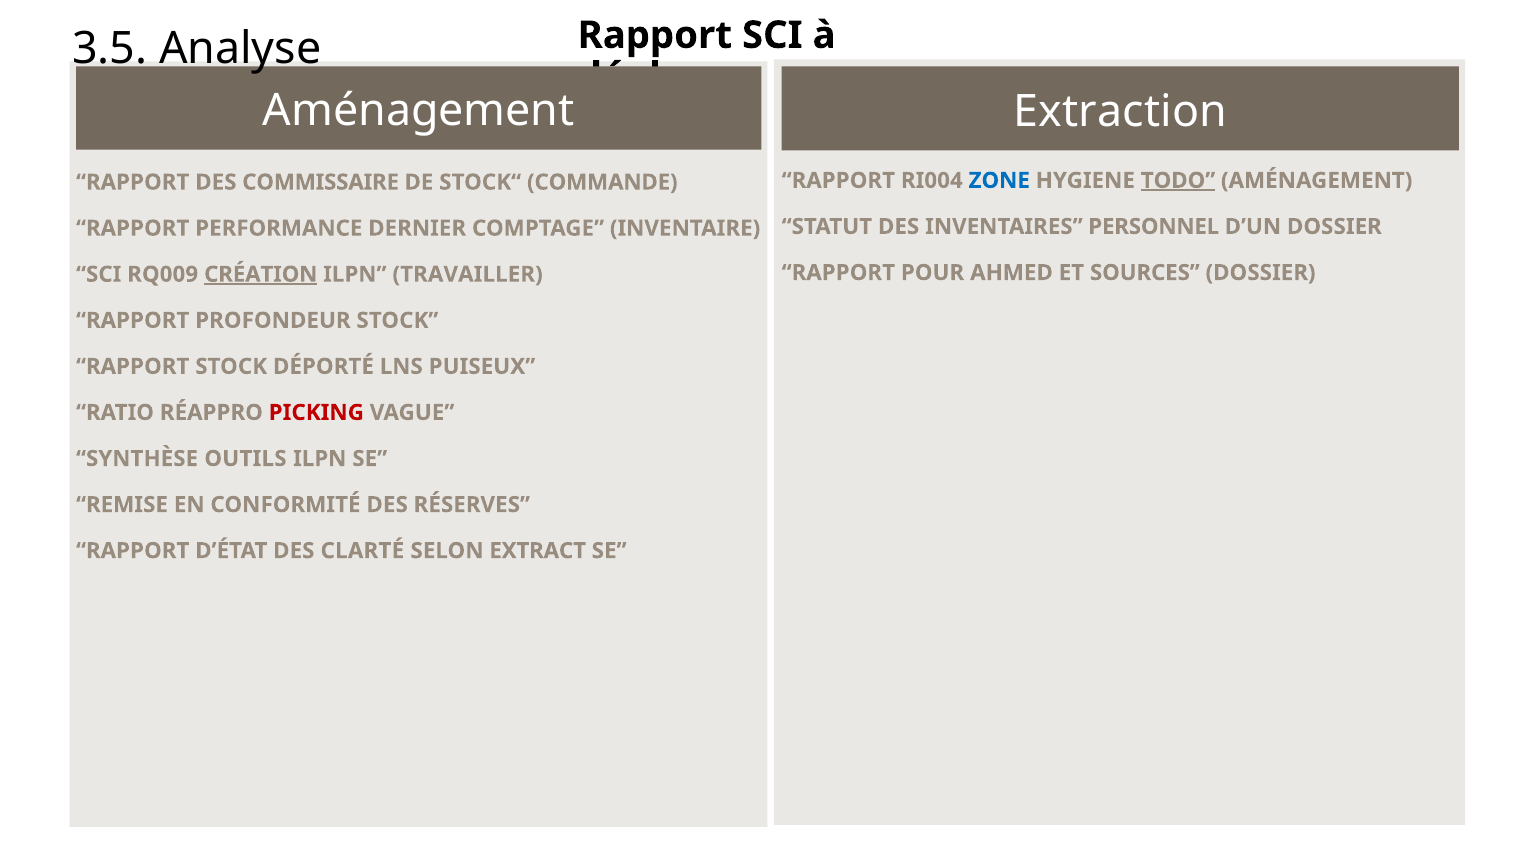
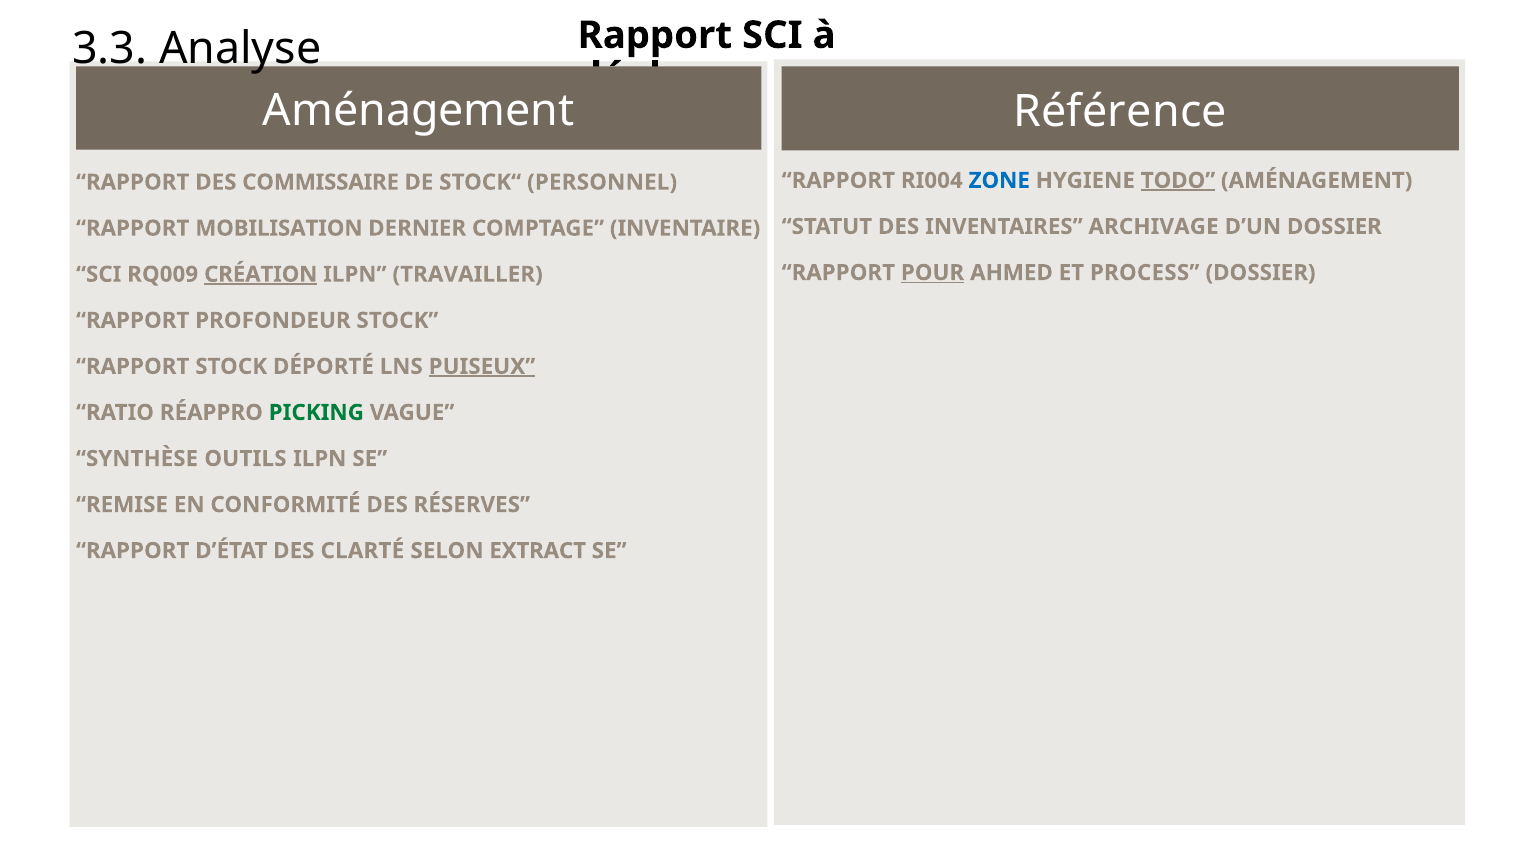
3.5: 3.5 -> 3.3
Extraction: Extraction -> Référence
COMMANDE: COMMANDE -> PERSONNEL
PERSONNEL: PERSONNEL -> ARCHIVAGE
PERFORMANCE: PERFORMANCE -> MOBILISATION
POUR underline: none -> present
SOURCES: SOURCES -> PROCESS
PUISEUX underline: none -> present
PICKING colour: red -> green
